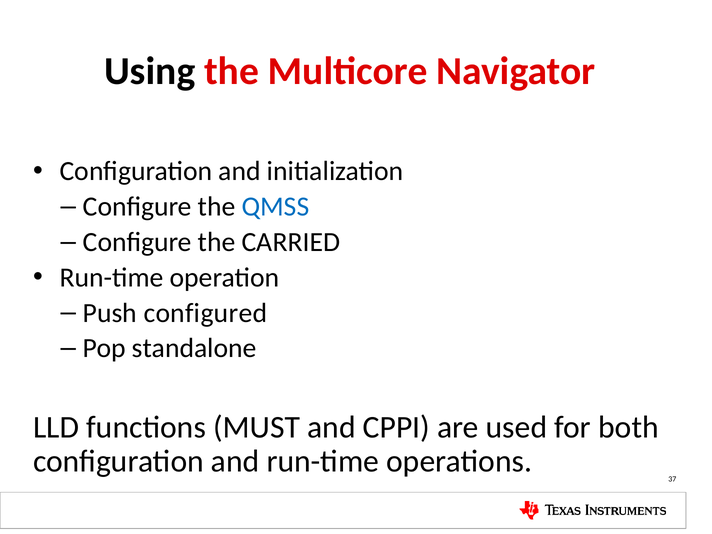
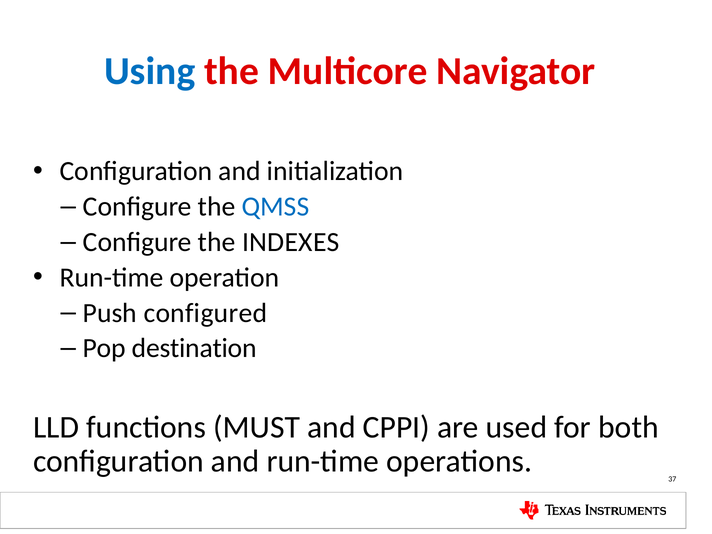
Using colour: black -> blue
CARRIED: CARRIED -> INDEXES
standalone: standalone -> destination
